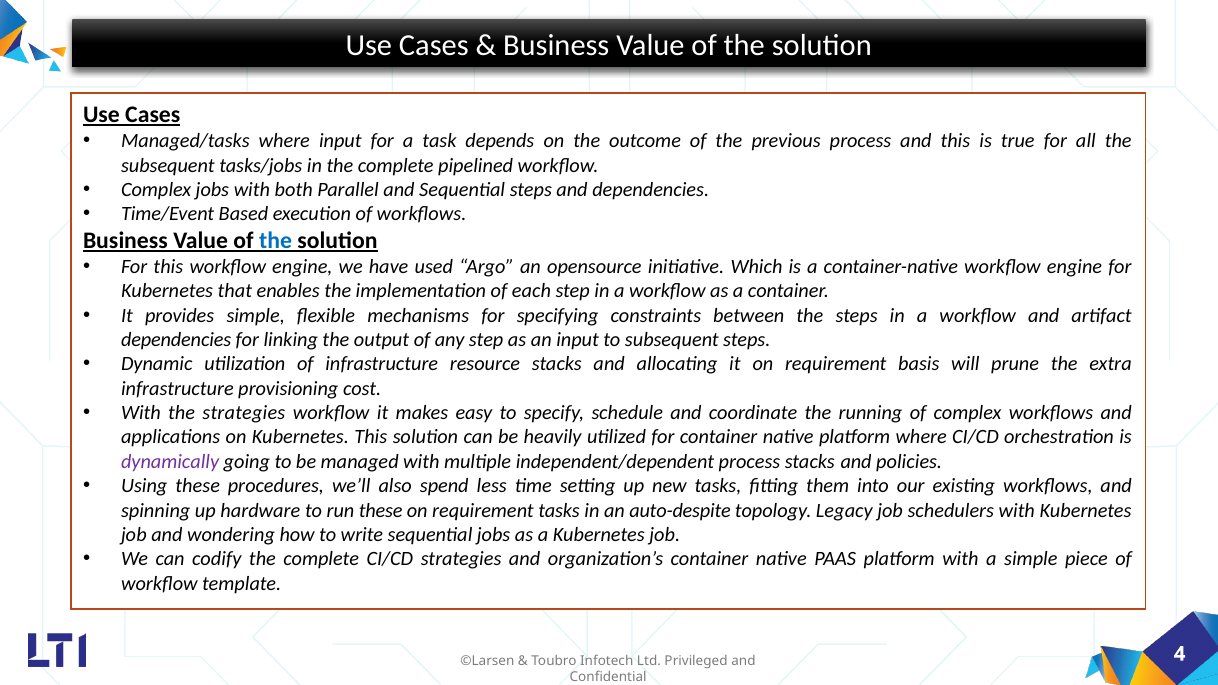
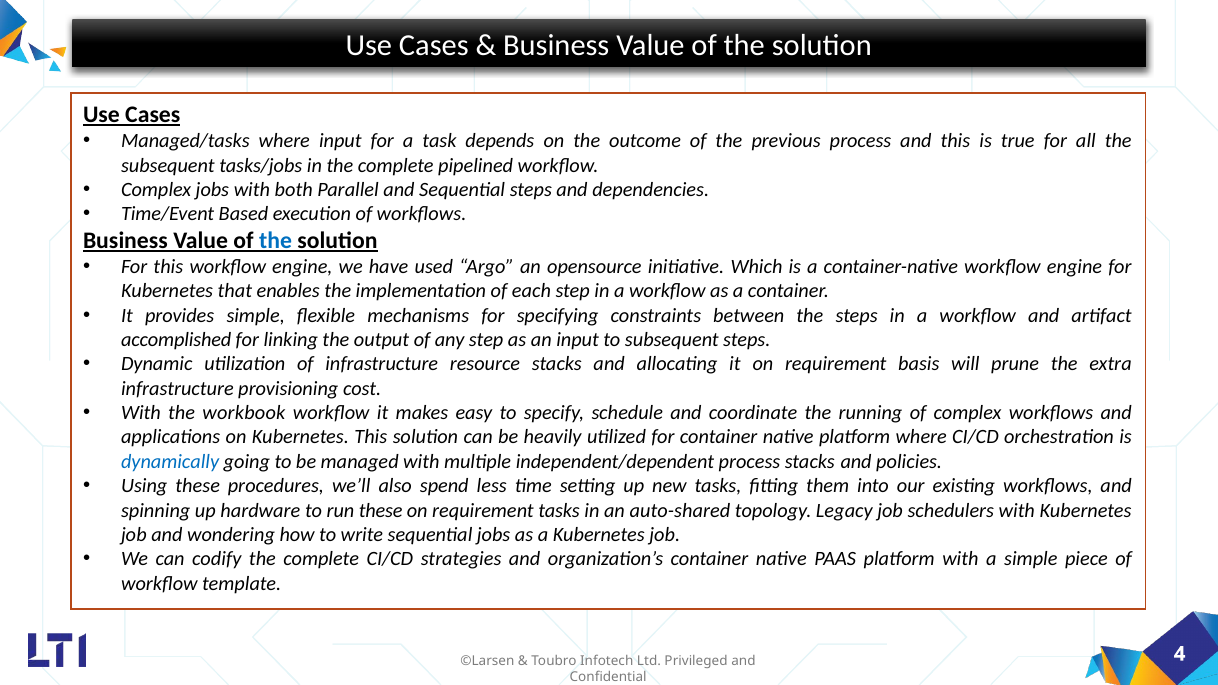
dependencies at (176, 340): dependencies -> accomplished
the strategies: strategies -> workbook
dynamically colour: purple -> blue
auto-despite: auto-despite -> auto-shared
